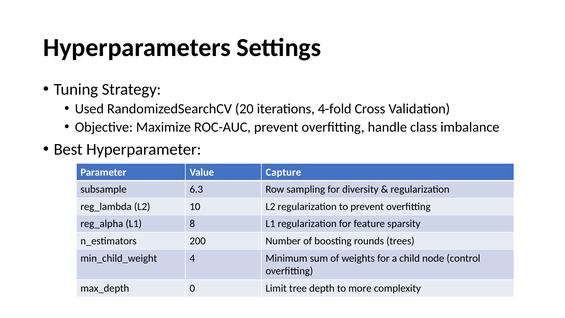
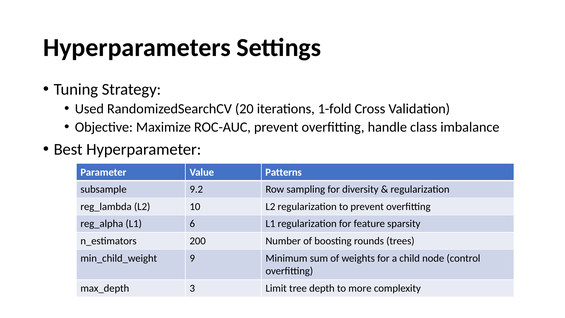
4-fold: 4-fold -> 1-fold
Capture: Capture -> Patterns
6.3: 6.3 -> 9.2
8: 8 -> 6
4: 4 -> 9
0: 0 -> 3
